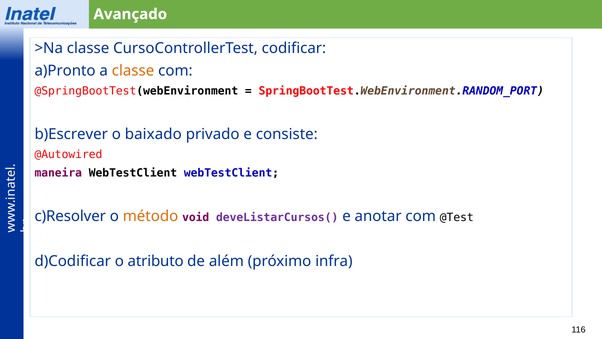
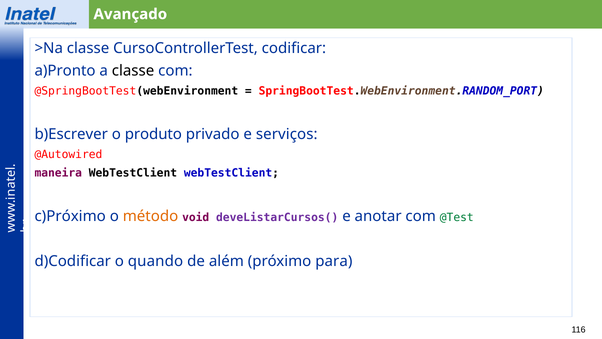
classe at (133, 71) colour: orange -> black
baixado: baixado -> produto
consiste: consiste -> serviços
c)Resolver: c)Resolver -> c)Próximo
@Test colour: black -> green
atributo: atributo -> quando
infra: infra -> para
